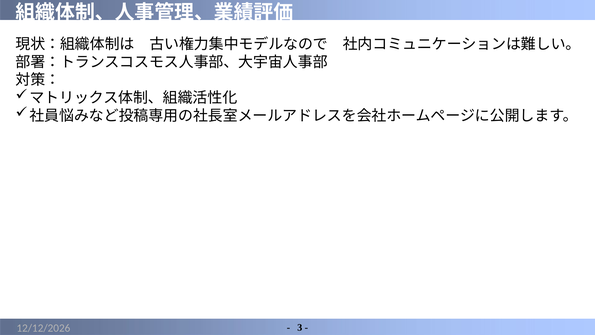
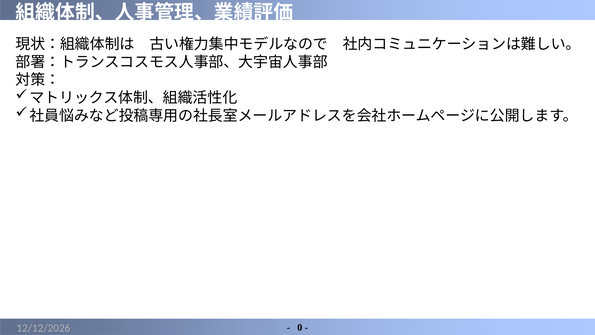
3: 3 -> 0
